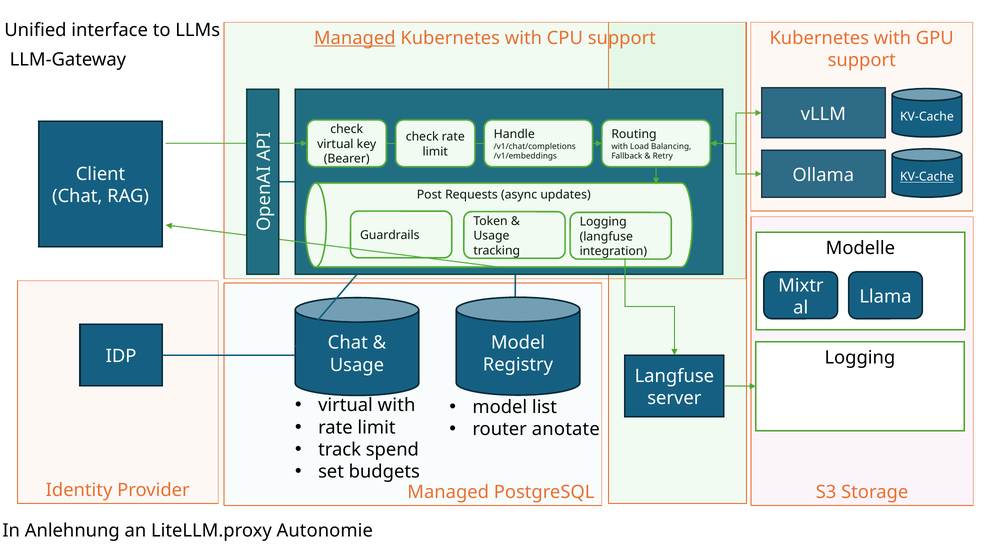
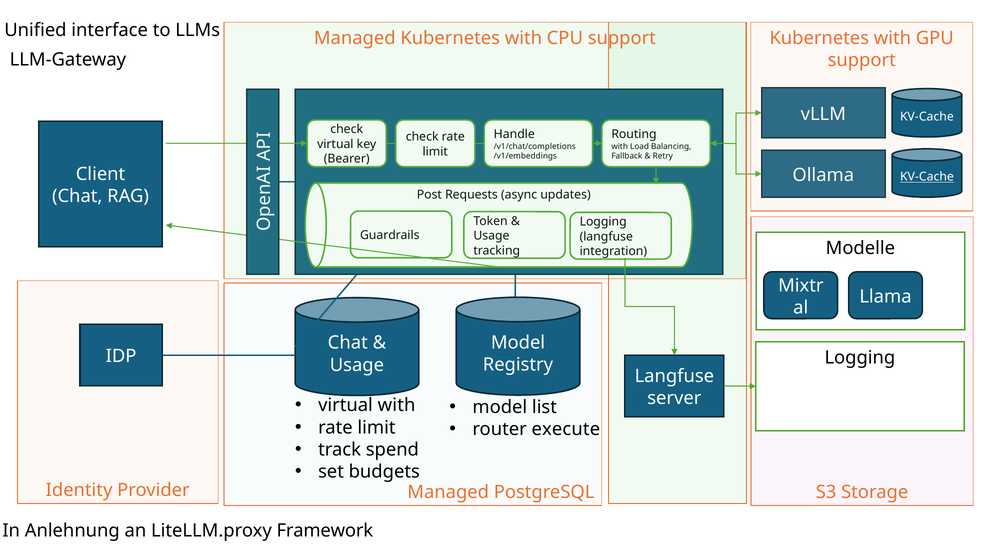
Managed at (355, 38) underline: present -> none
anotate: anotate -> execute
Autonomie: Autonomie -> Framework
